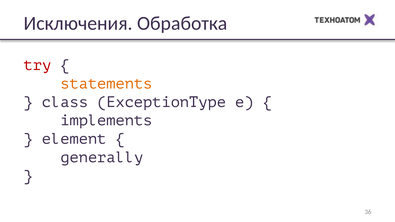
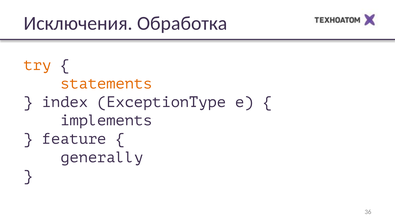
try colour: red -> orange
class: class -> index
element: element -> feature
